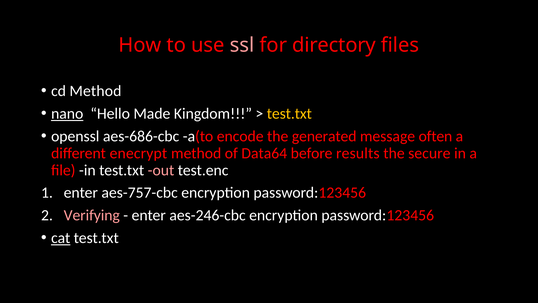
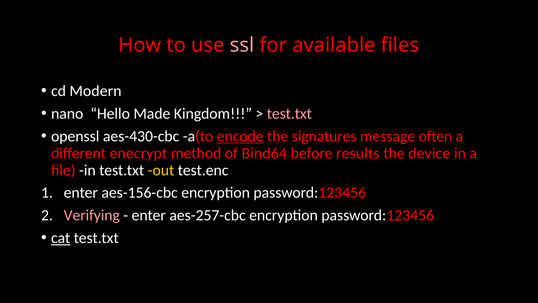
directory: directory -> available
cd Method: Method -> Modern
nano underline: present -> none
test.txt at (289, 114) colour: yellow -> pink
aes-686-cbc: aes-686-cbc -> aes-430-cbc
encode underline: none -> present
generated: generated -> signatures
Data64: Data64 -> Bind64
secure: secure -> device
out colour: pink -> yellow
aes-757-cbc: aes-757-cbc -> aes-156-cbc
aes-246-cbc: aes-246-cbc -> aes-257-cbc
